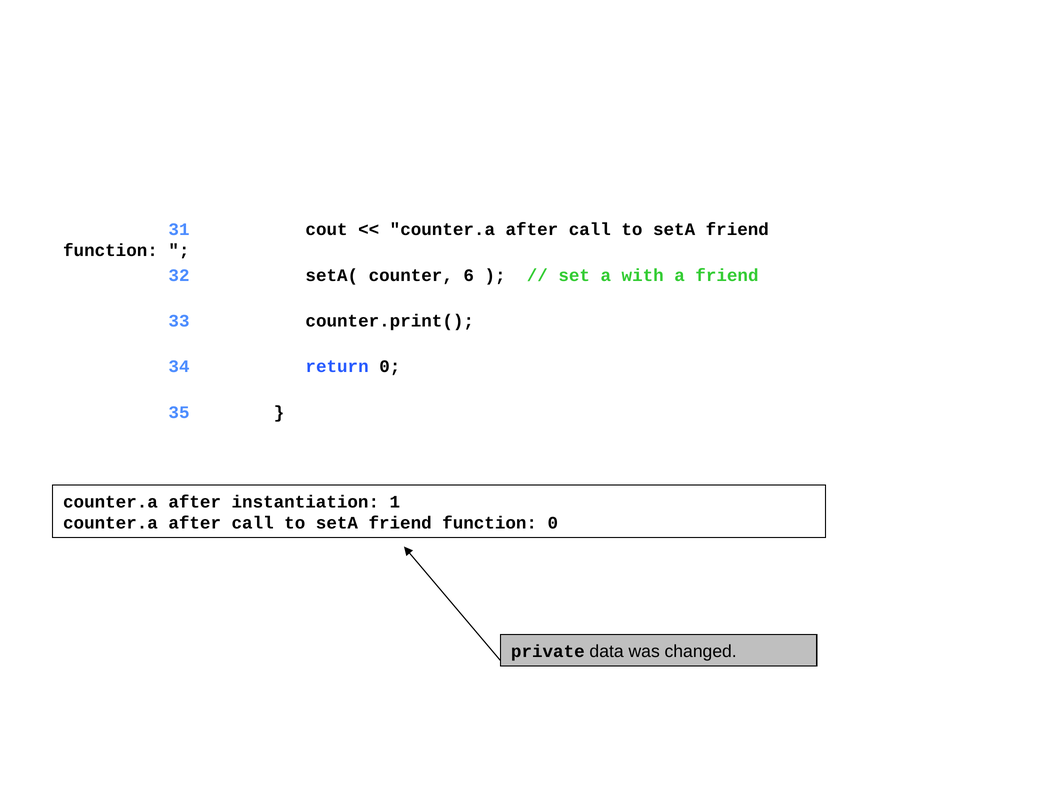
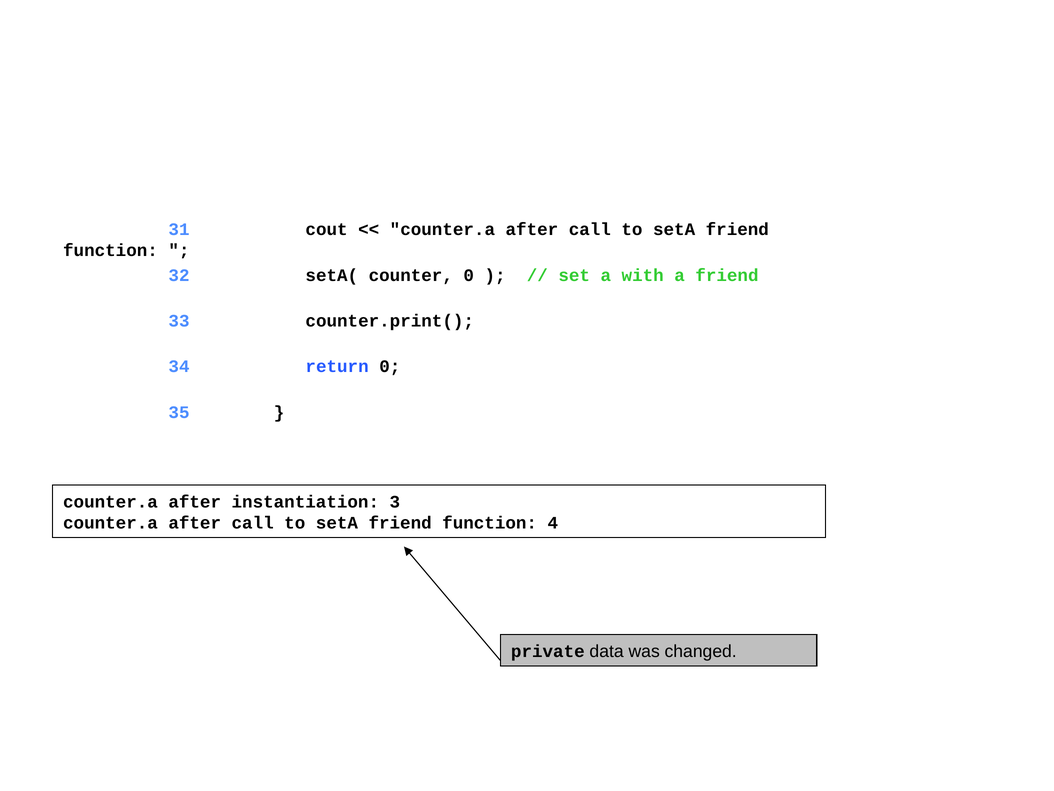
counter 6: 6 -> 0
1: 1 -> 3
function 0: 0 -> 4
